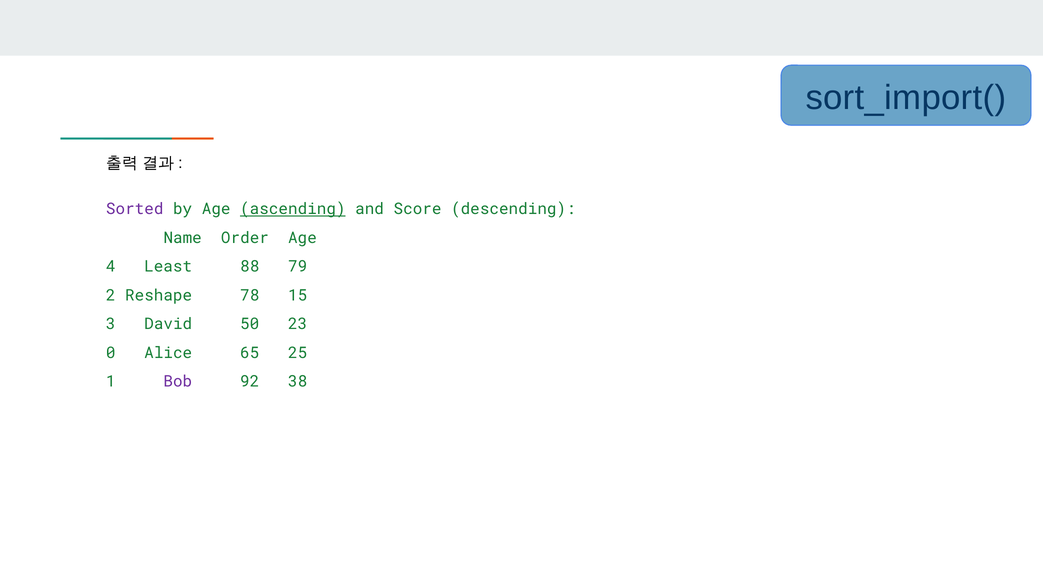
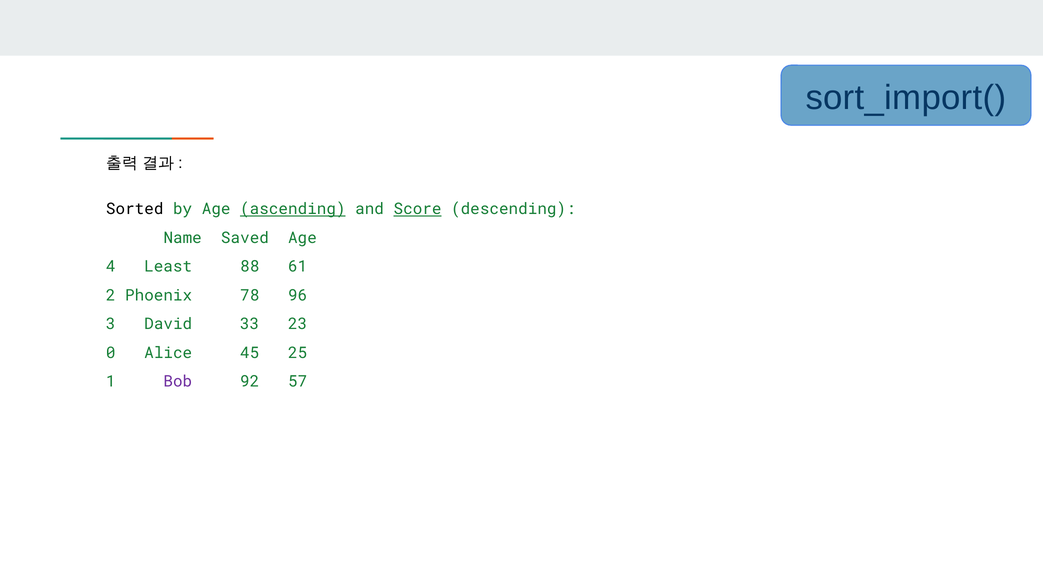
Sorted colour: purple -> black
Score underline: none -> present
Order: Order -> Saved
79: 79 -> 61
Reshape: Reshape -> Phoenix
15: 15 -> 96
50: 50 -> 33
65: 65 -> 45
38: 38 -> 57
